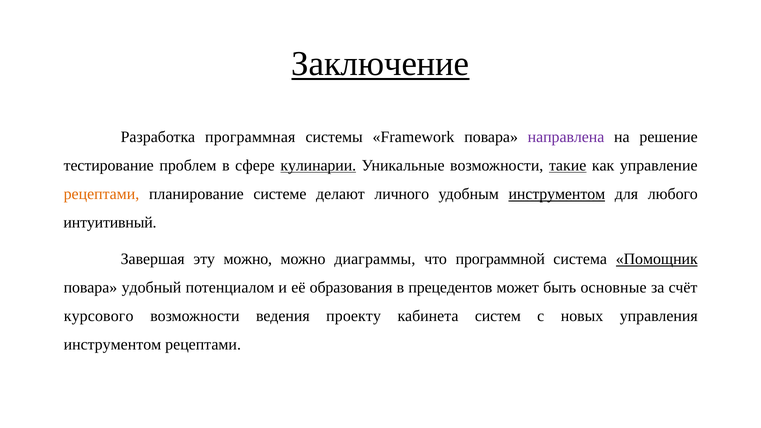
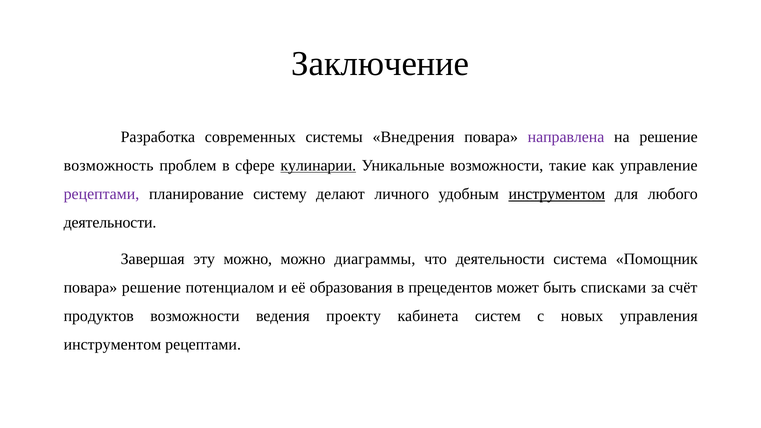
Заключение underline: present -> none
программная: программная -> современных
Framework: Framework -> Внедрения
тестирование: тестирование -> возможность
такие underline: present -> none
рецептами at (101, 194) colour: orange -> purple
системе: системе -> систему
интуитивный at (110, 223): интуитивный -> деятельности
что программной: программной -> деятельности
Помощник underline: present -> none
повара удобный: удобный -> решение
основные: основные -> списками
курсового: курсового -> продуктов
